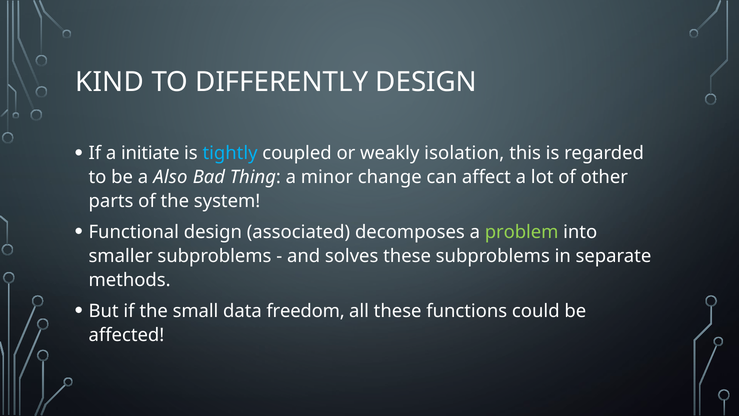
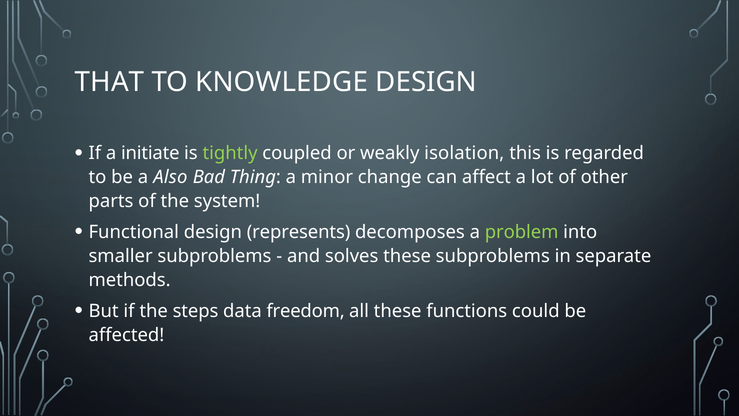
KIND: KIND -> THAT
DIFFERENTLY: DIFFERENTLY -> KNOWLEDGE
tightly colour: light blue -> light green
associated: associated -> represents
small: small -> steps
